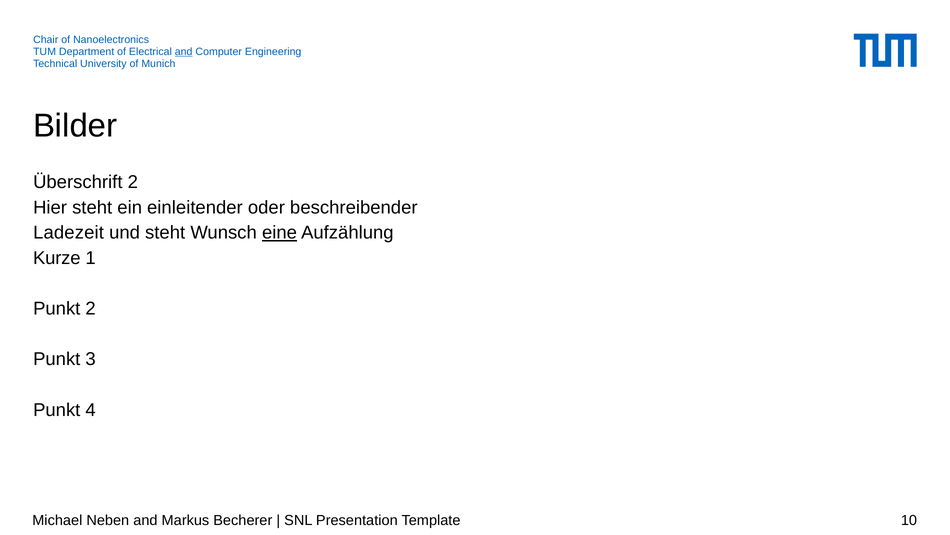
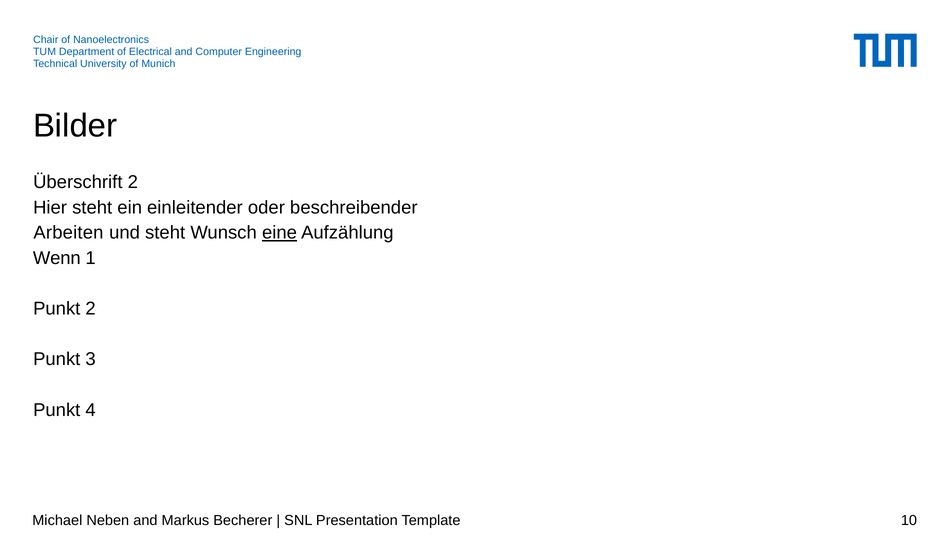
and at (184, 52) underline: present -> none
Ladezeit: Ladezeit -> Arbeiten
Kurze: Kurze -> Wenn
